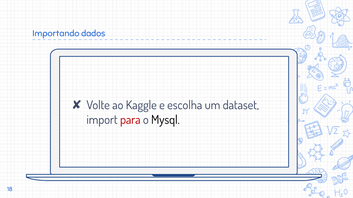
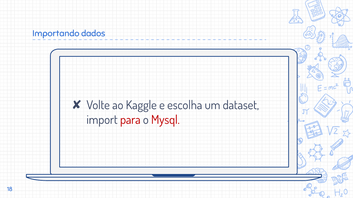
Mysql colour: black -> red
